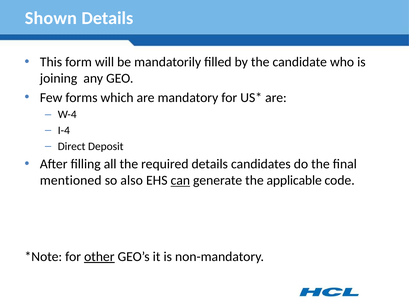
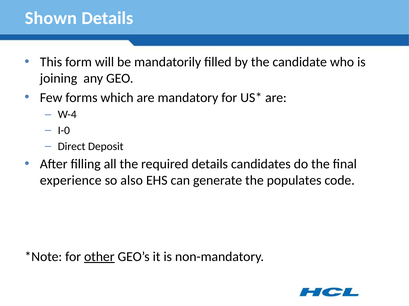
I-4: I-4 -> I-0
mentioned: mentioned -> experience
can underline: present -> none
applicable: applicable -> populates
